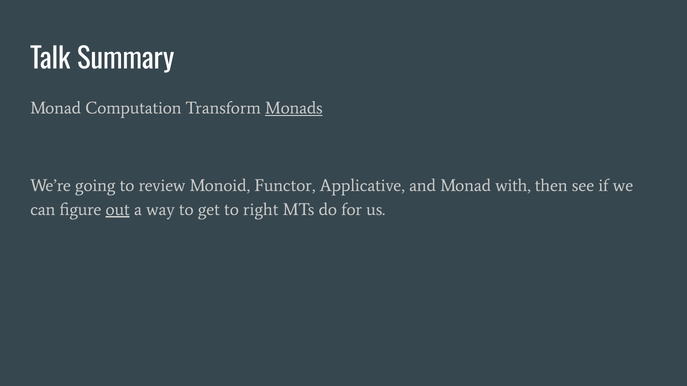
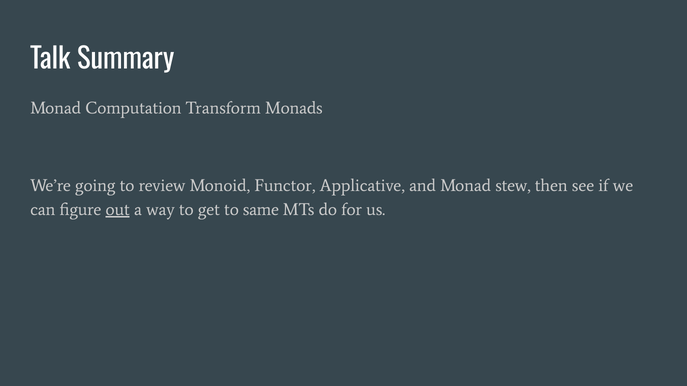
Monads underline: present -> none
with: with -> stew
right: right -> same
